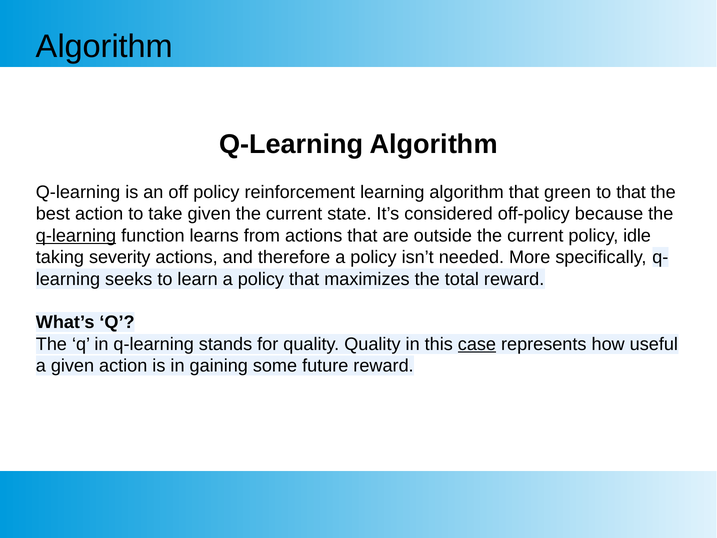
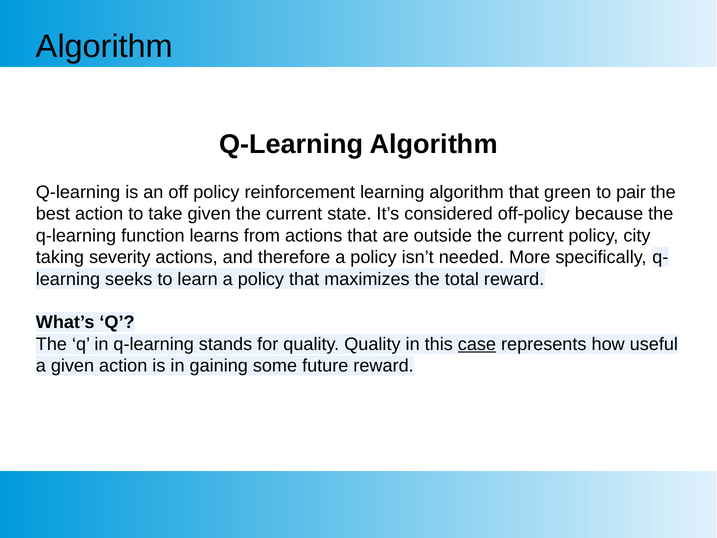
to that: that -> pair
q-learning at (76, 236) underline: present -> none
idle: idle -> city
